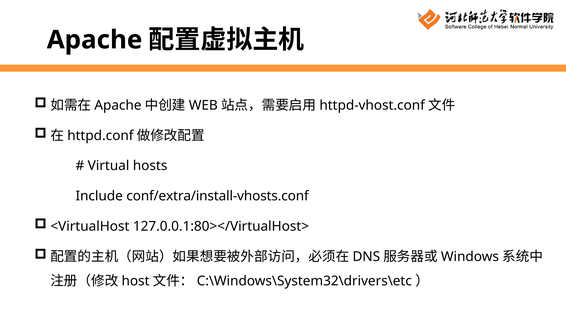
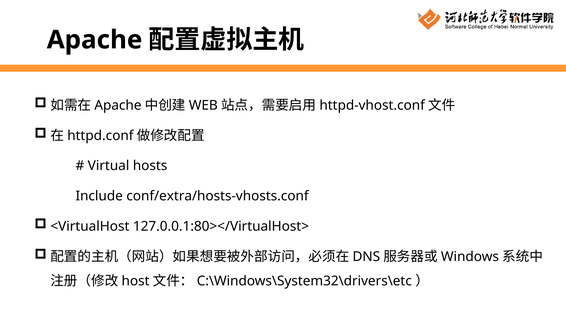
conf/extra/install-vhosts.conf: conf/extra/install-vhosts.conf -> conf/extra/hosts-vhosts.conf
